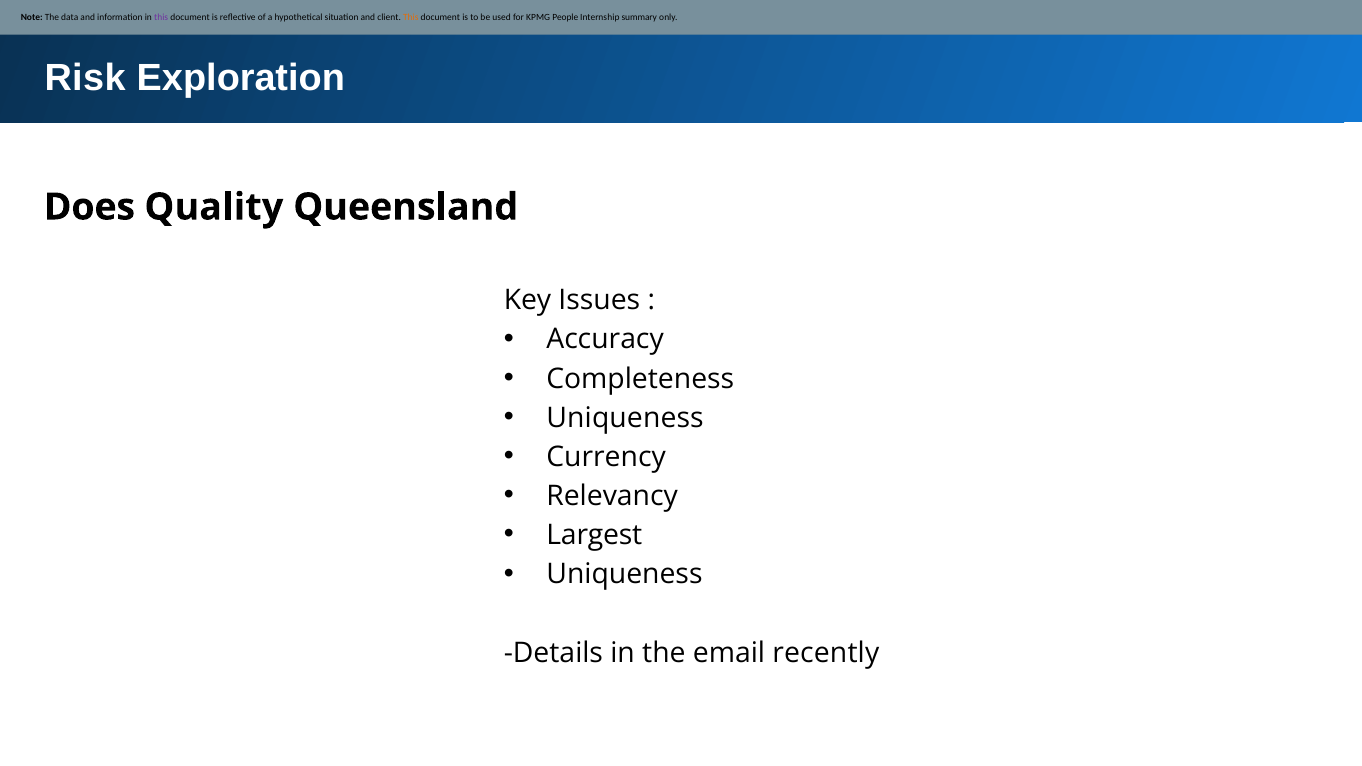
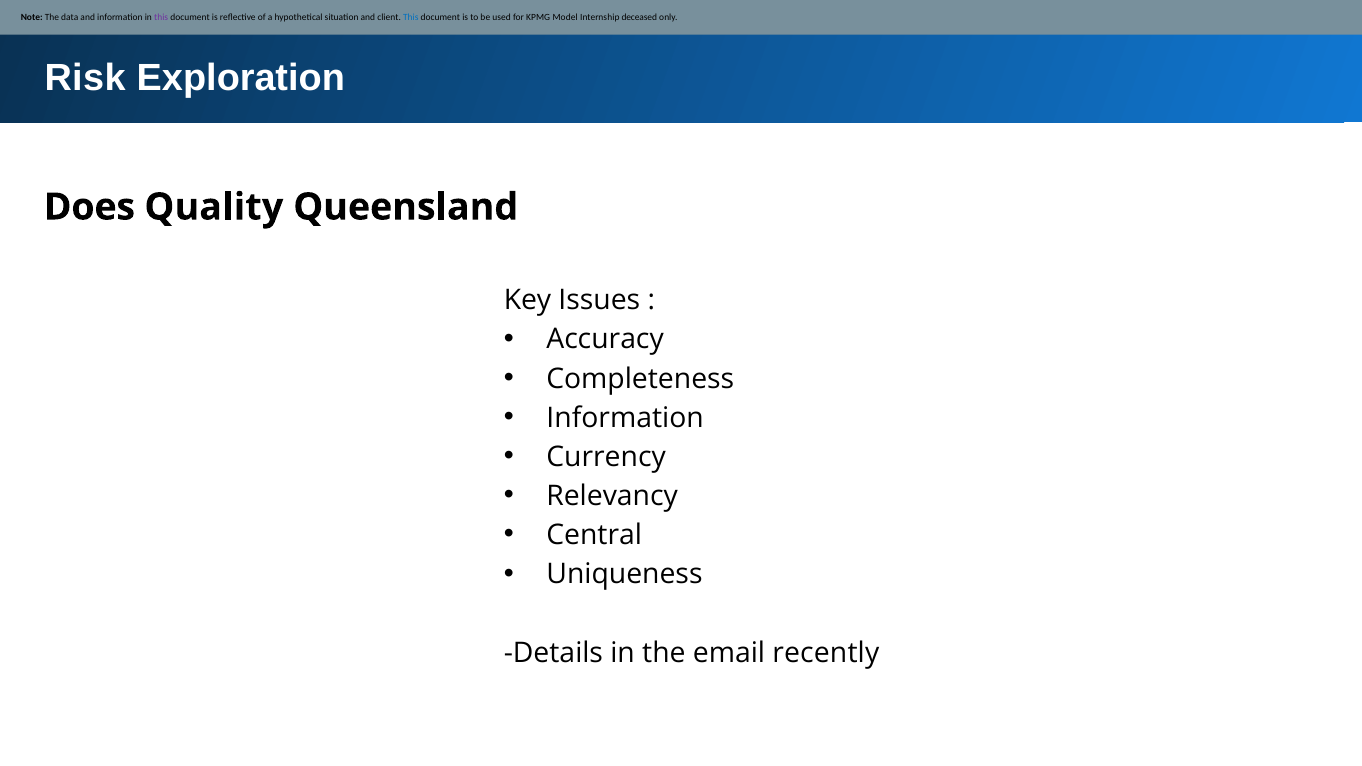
This at (411, 17) colour: orange -> blue
People: People -> Model
summary: summary -> deceased
Uniqueness at (625, 418): Uniqueness -> Information
Largest: Largest -> Central
